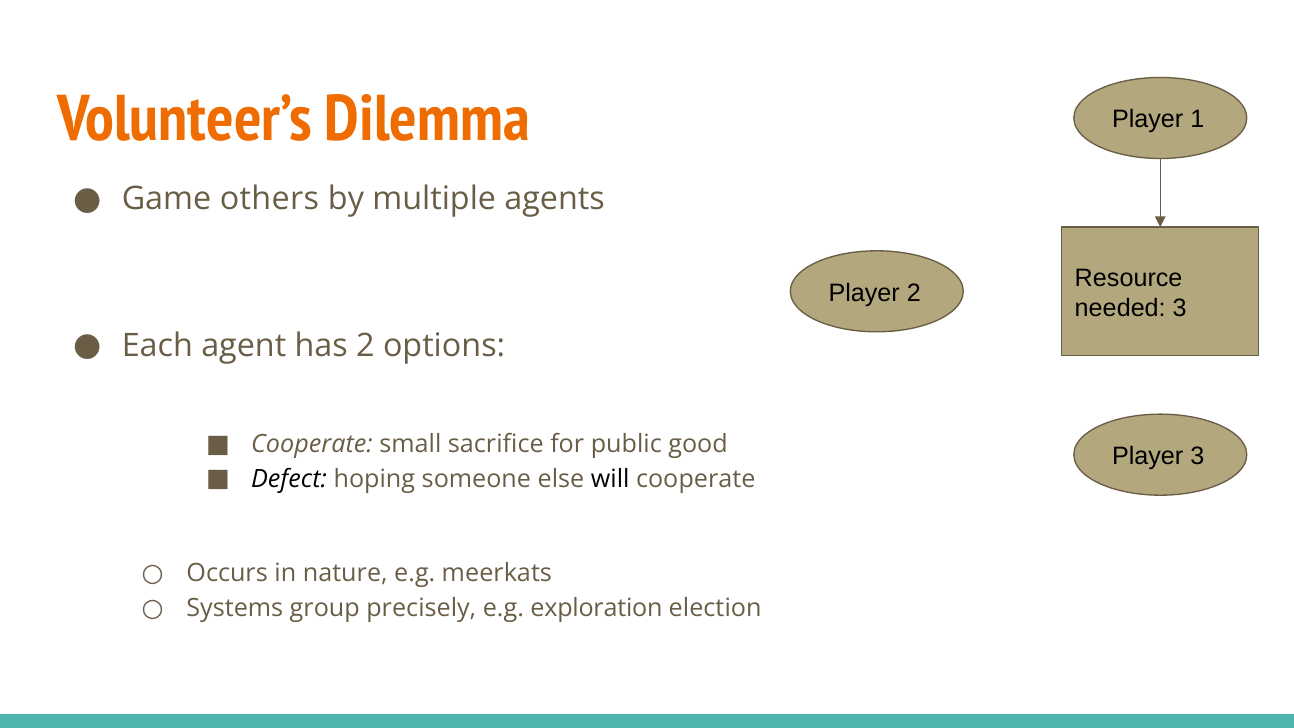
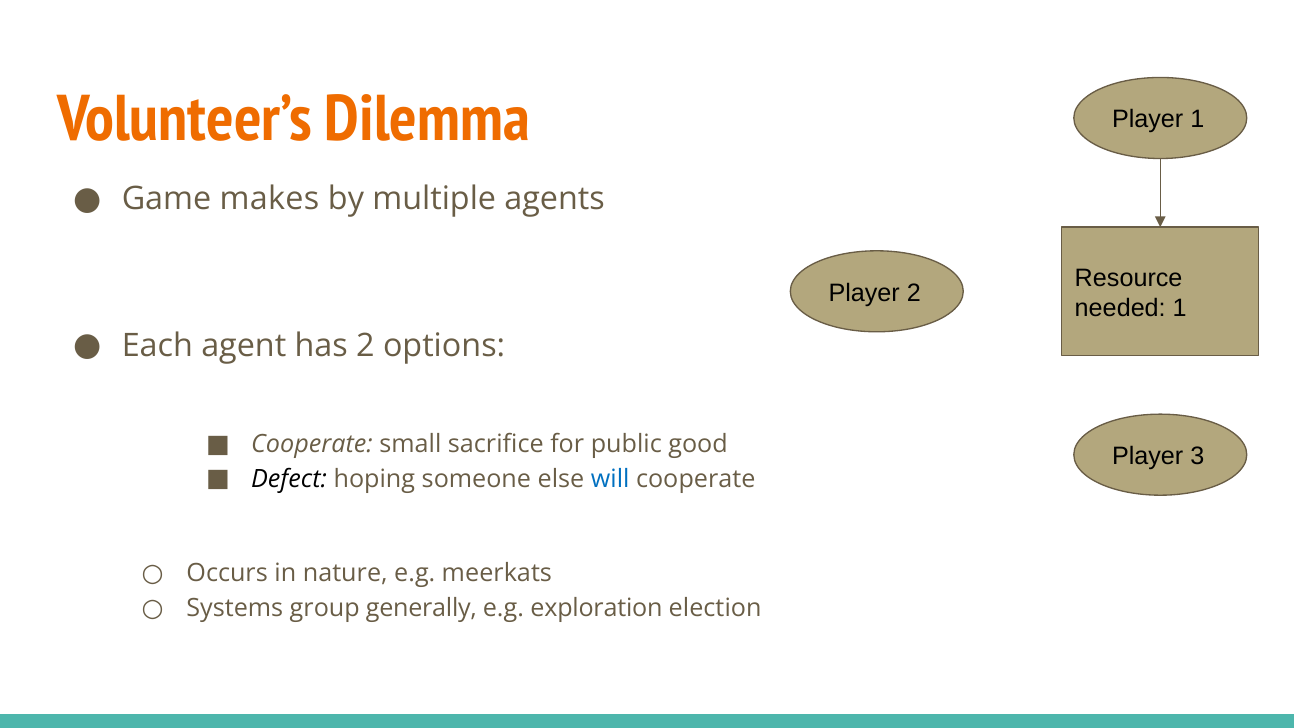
others: others -> makes
needed 3: 3 -> 1
will colour: black -> blue
precisely: precisely -> generally
